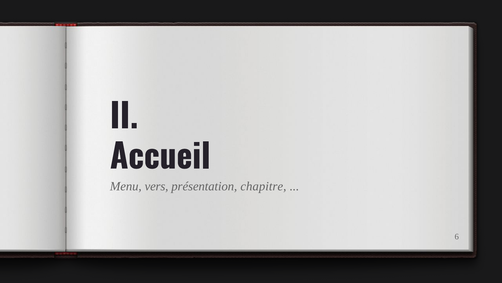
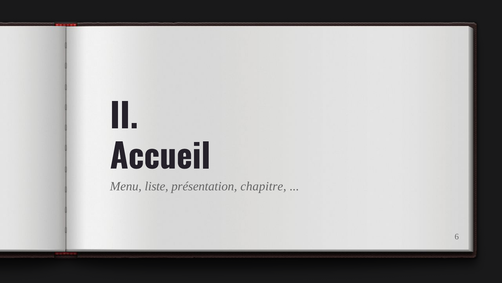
vers: vers -> liste
